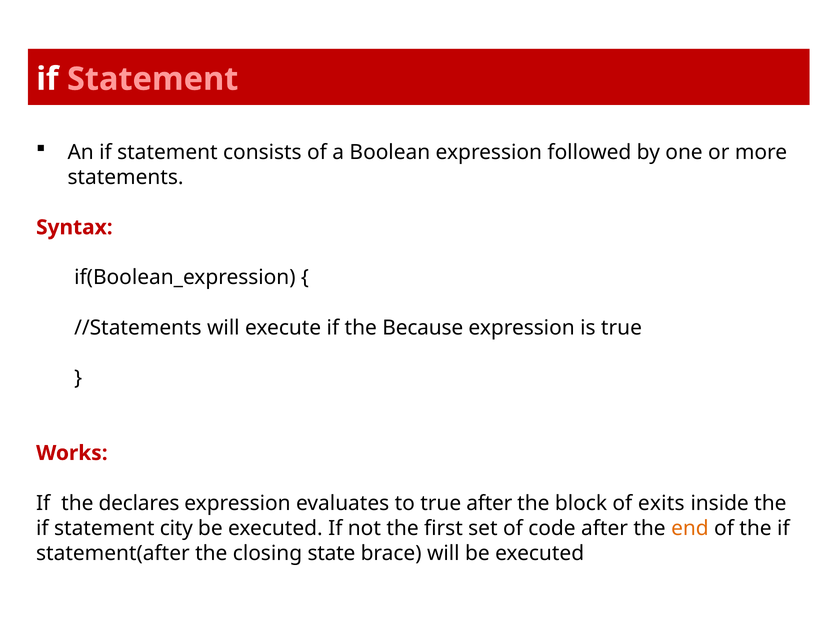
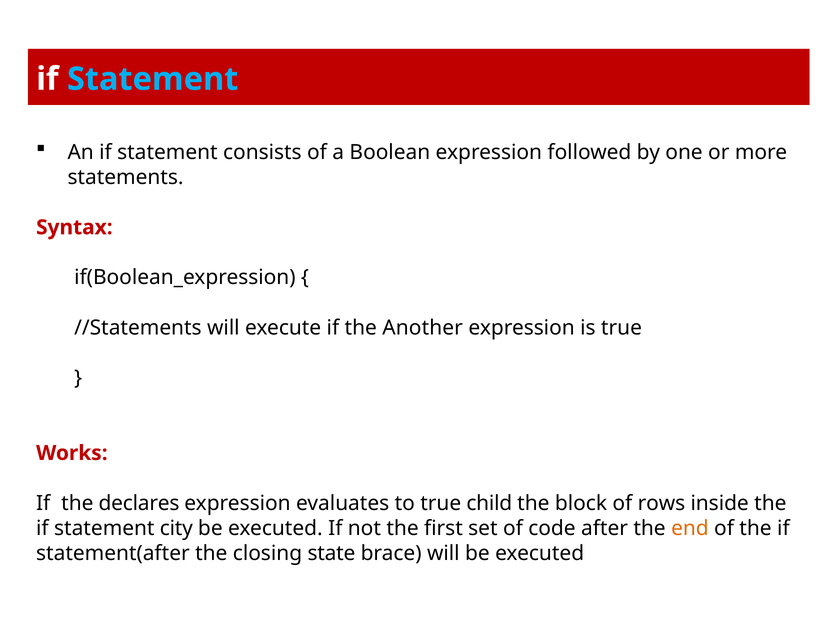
Statement at (153, 79) colour: pink -> light blue
Because: Because -> Another
true after: after -> child
exits: exits -> rows
